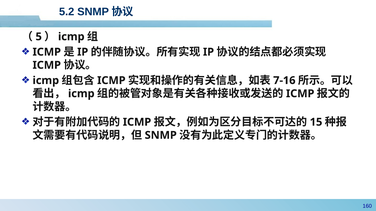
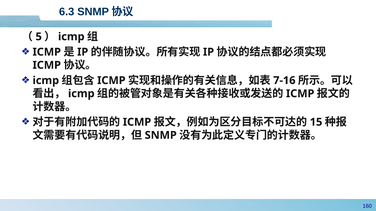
5.2: 5.2 -> 6.3
